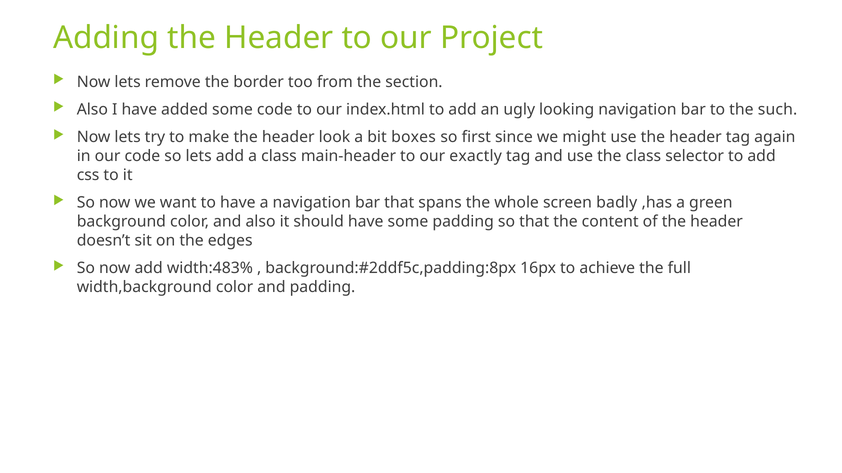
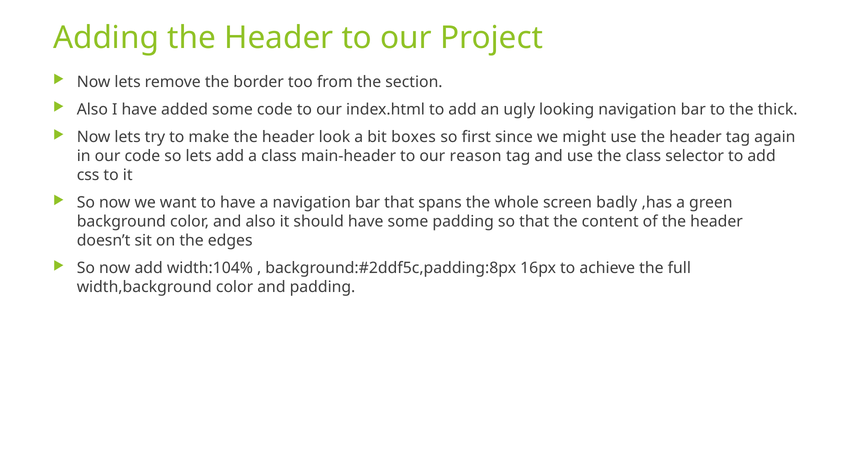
such: such -> thick
exactly: exactly -> reason
width:483%: width:483% -> width:104%
